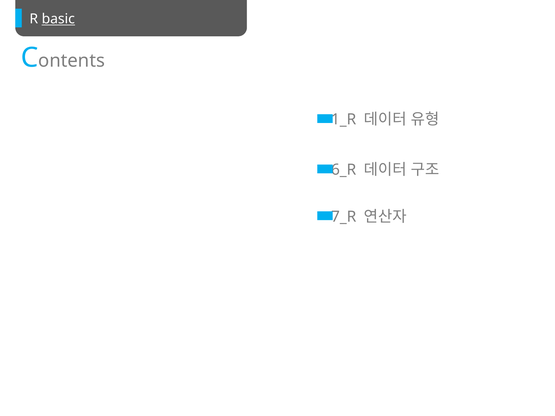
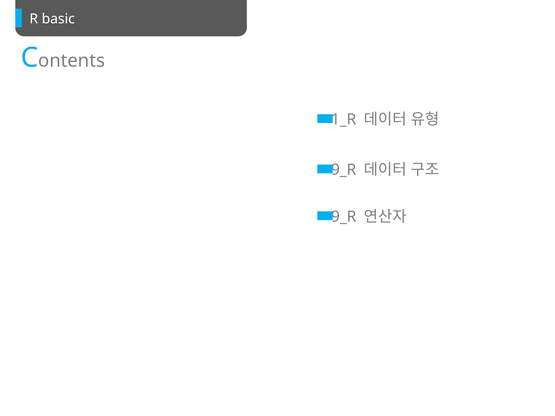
basic underline: present -> none
6_R at (344, 170): 6_R -> 9_R
7_R at (344, 217): 7_R -> 9_R
